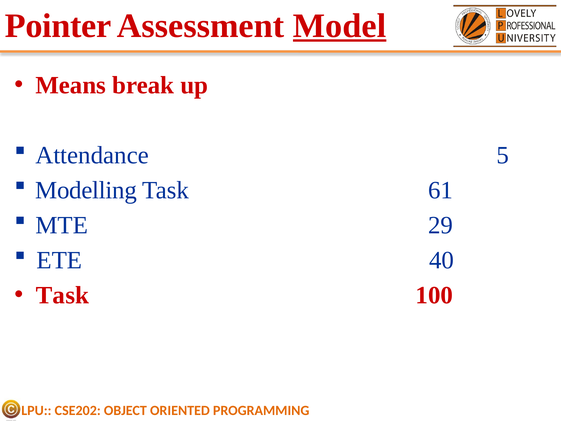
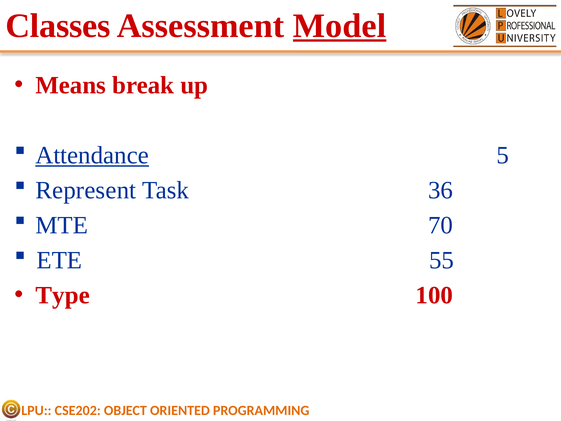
Pointer: Pointer -> Classes
Attendance underline: none -> present
Modelling: Modelling -> Represent
61: 61 -> 36
29: 29 -> 70
40: 40 -> 55
Task at (62, 295): Task -> Type
